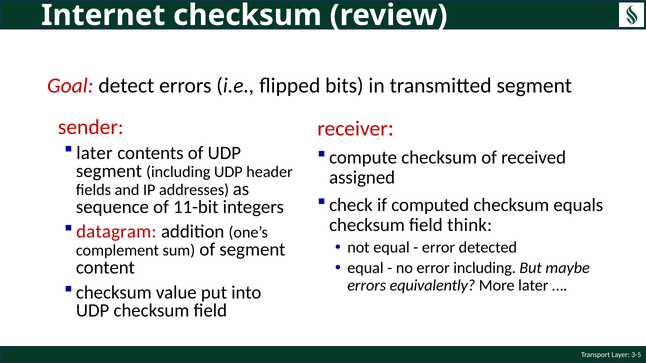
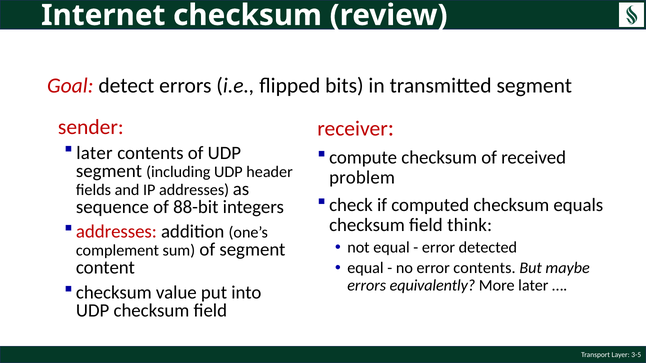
assigned: assigned -> problem
11-bit: 11-bit -> 88-bit
datagram at (116, 232): datagram -> addresses
error including: including -> contents
